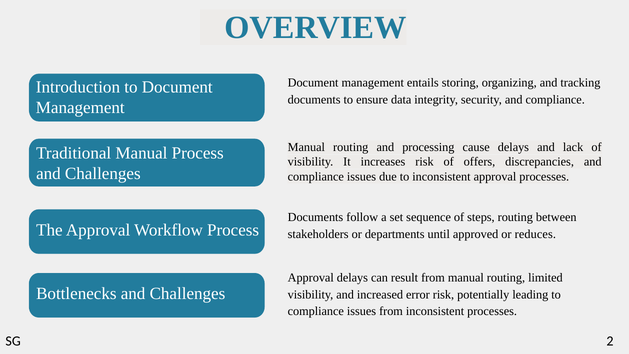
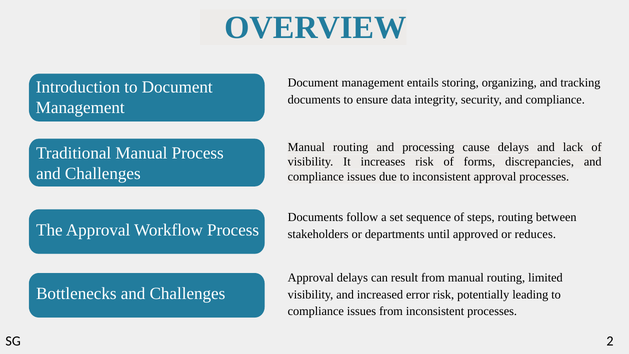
offers: offers -> forms
